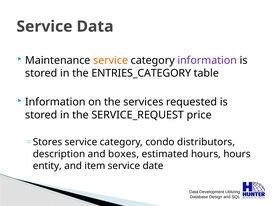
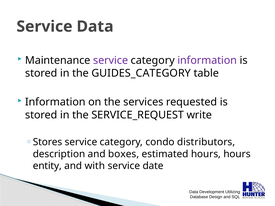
service at (111, 60) colour: orange -> purple
ENTRIES_CATEGORY: ENTRIES_CATEGORY -> GUIDES_CATEGORY
price: price -> write
item: item -> with
